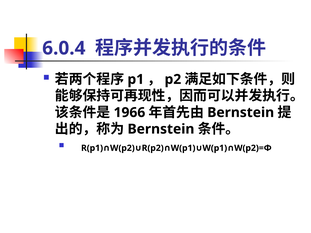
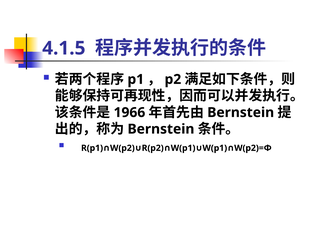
6.0.4: 6.0.4 -> 4.1.5
